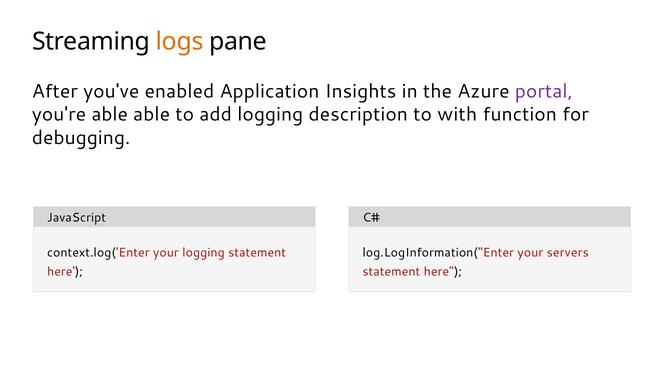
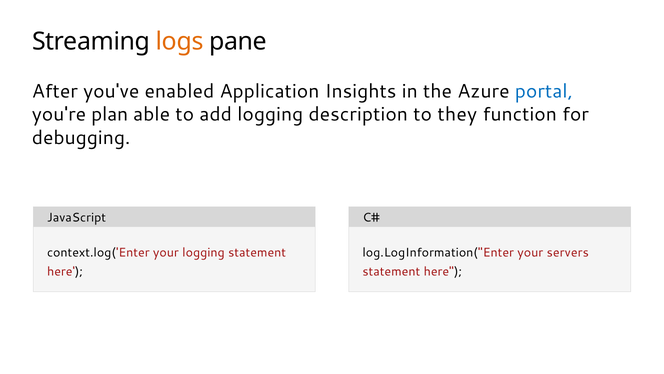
portal colour: purple -> blue
you're able: able -> plan
with: with -> they
